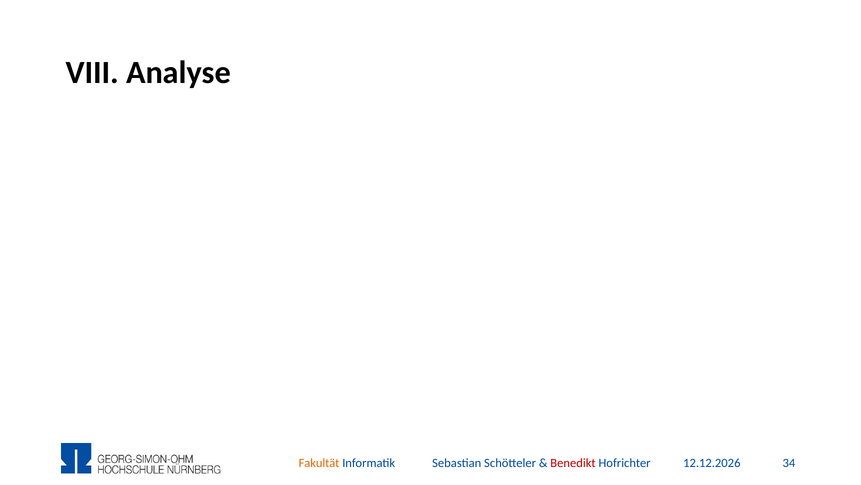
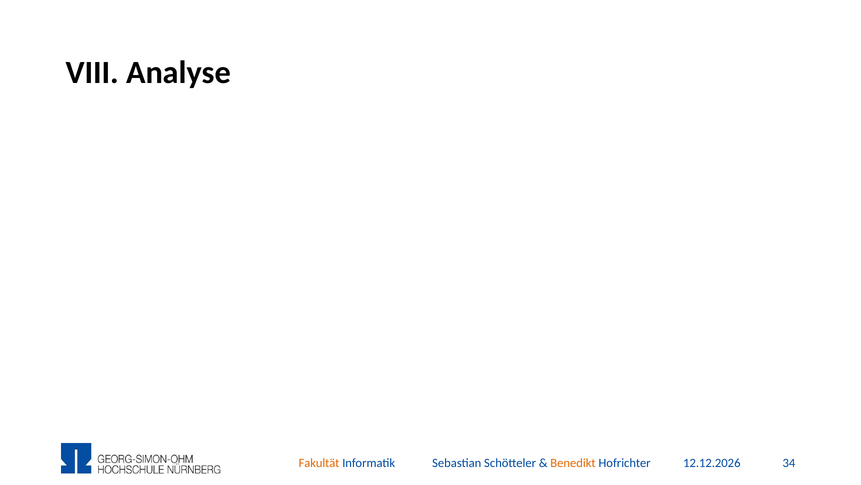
Benedikt colour: red -> orange
